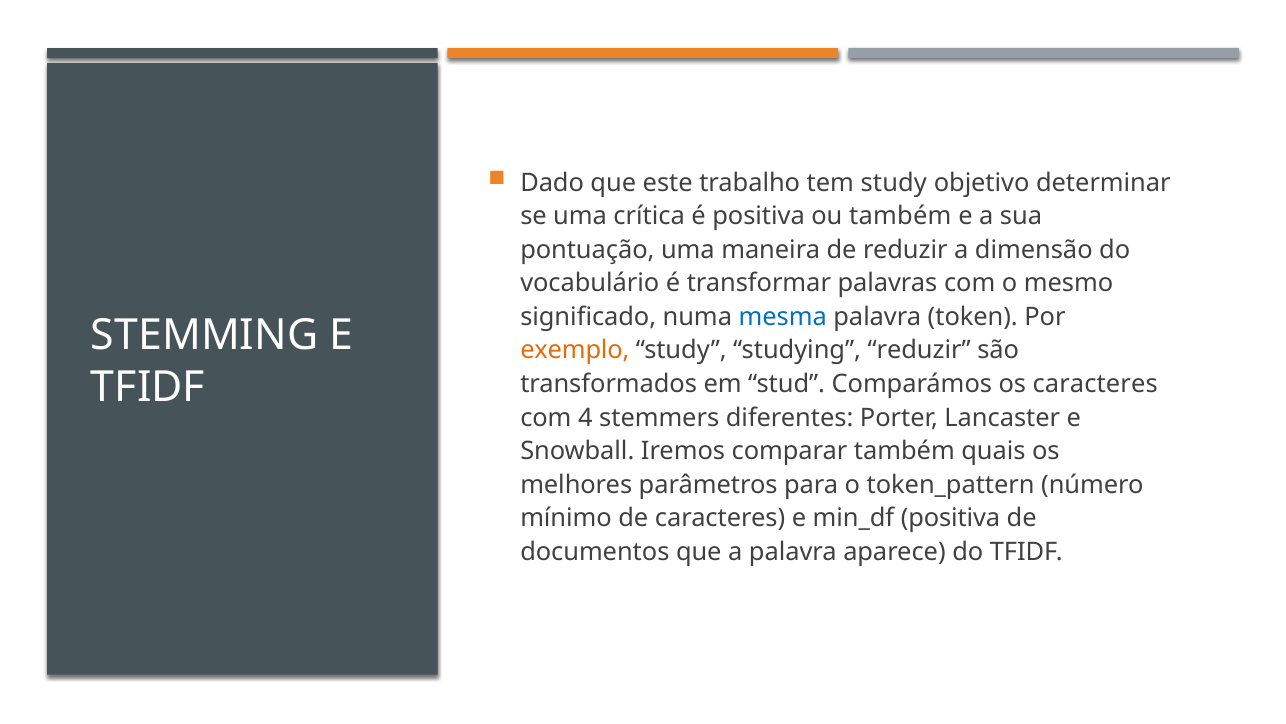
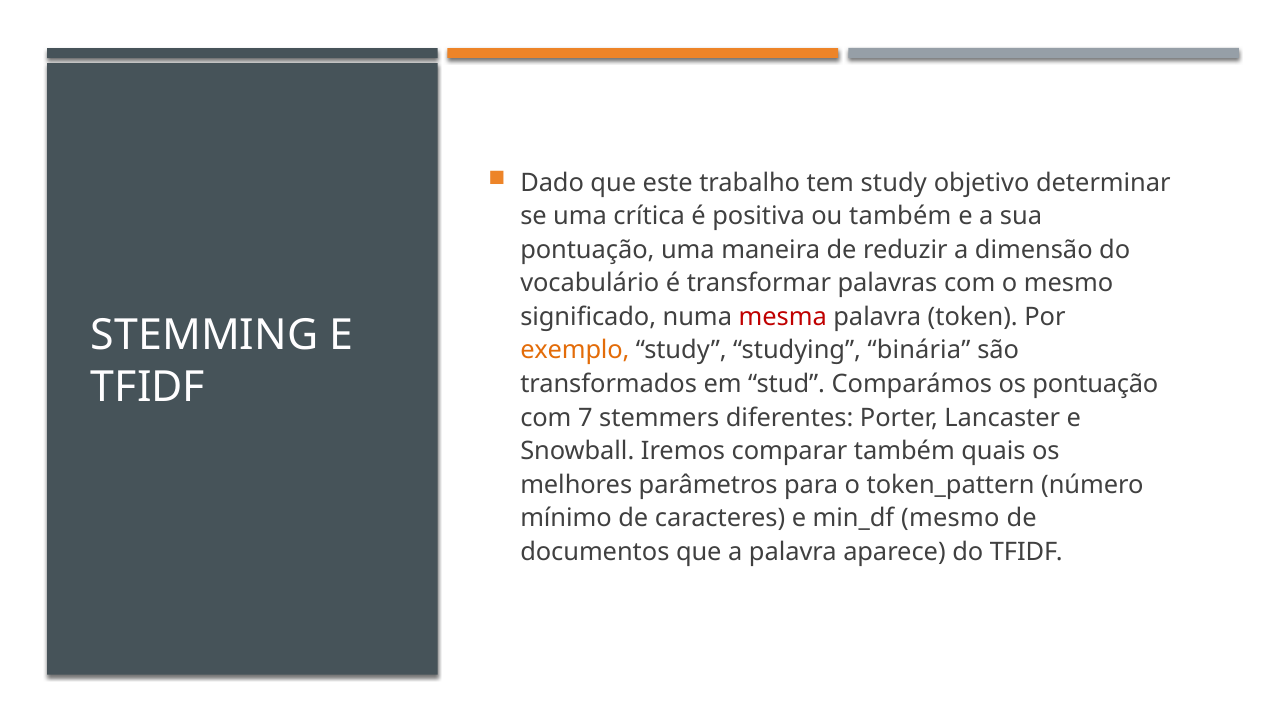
mesma colour: blue -> red
studying reduzir: reduzir -> binária
os caracteres: caracteres -> pontuação
4: 4 -> 7
min_df positiva: positiva -> mesmo
